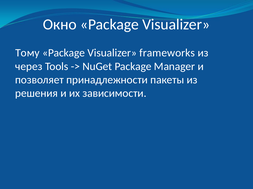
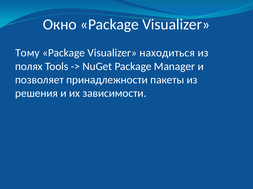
frameworks: frameworks -> находиться
через: через -> полях
